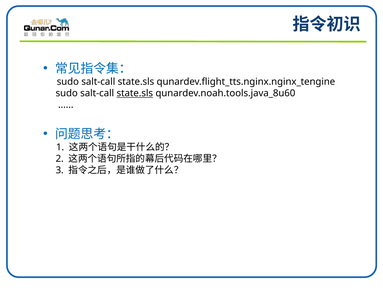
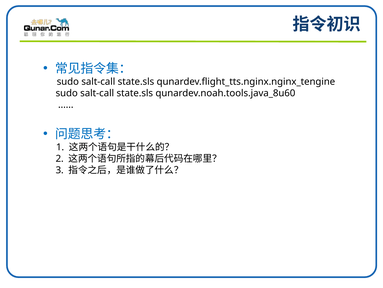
state.sls at (135, 93) underline: present -> none
